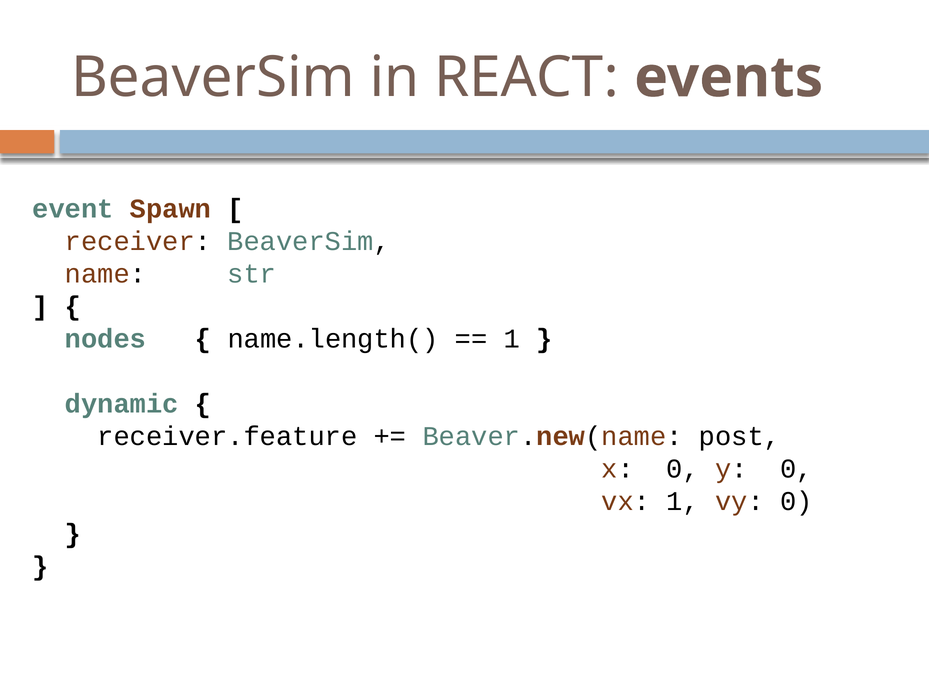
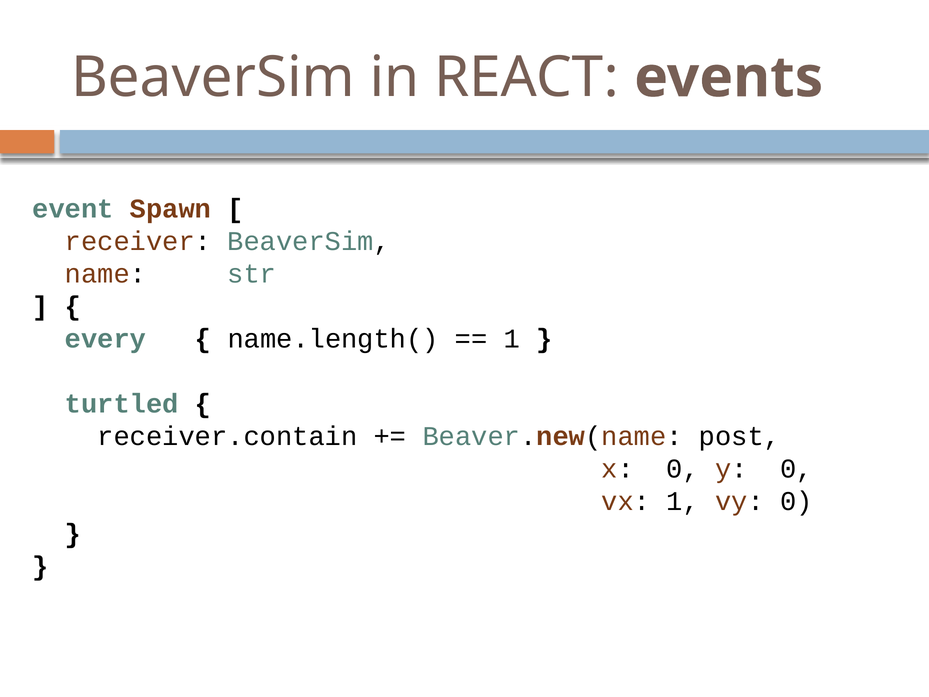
nodes: nodes -> every
dynamic: dynamic -> turtled
receiver.feature: receiver.feature -> receiver.contain
